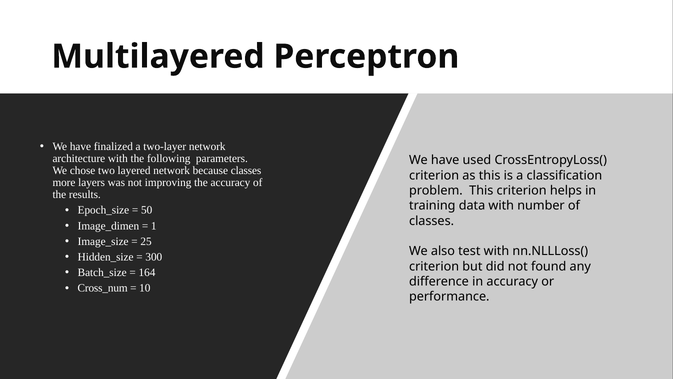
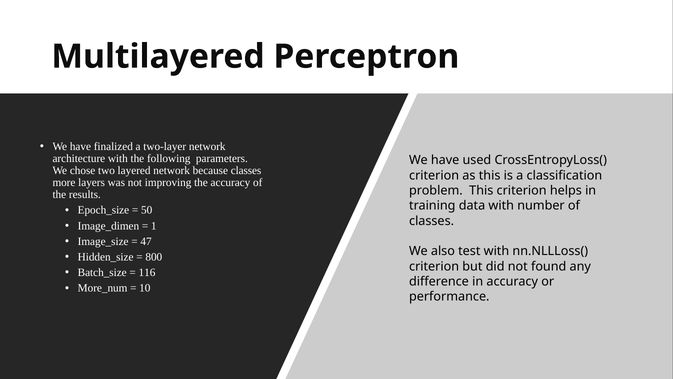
25: 25 -> 47
300: 300 -> 800
164: 164 -> 116
Cross_num: Cross_num -> More_num
